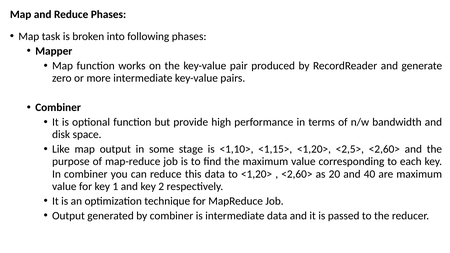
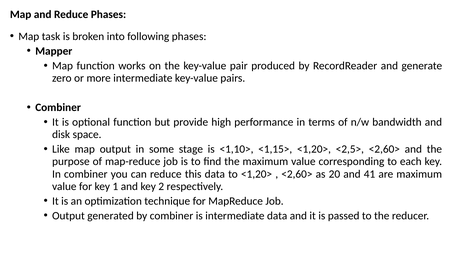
40: 40 -> 41
